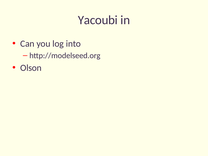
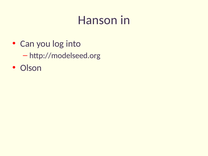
Yacoubi: Yacoubi -> Hanson
